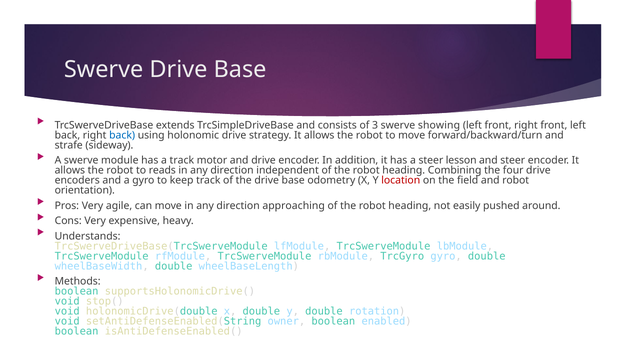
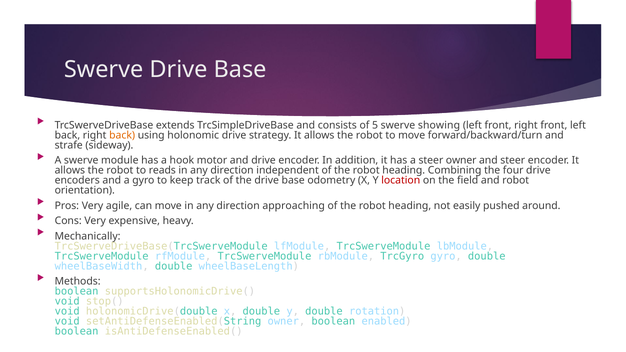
3: 3 -> 5
back at (122, 135) colour: blue -> orange
a track: track -> hook
steer lesson: lesson -> owner
Understands: Understands -> Mechanically
